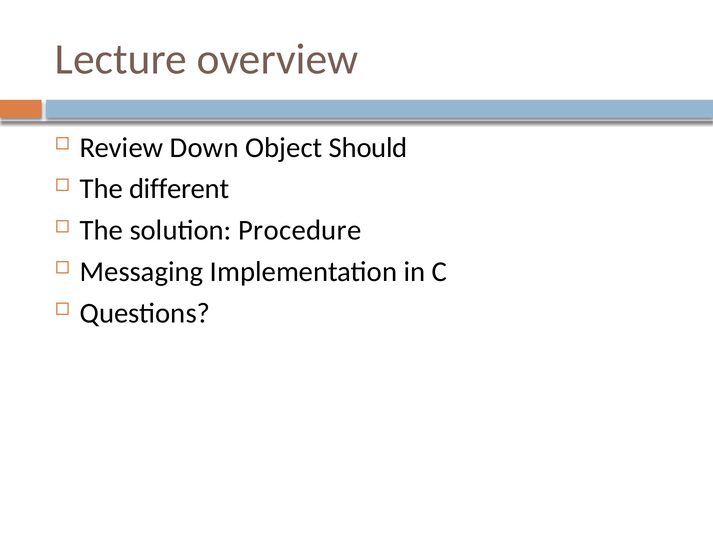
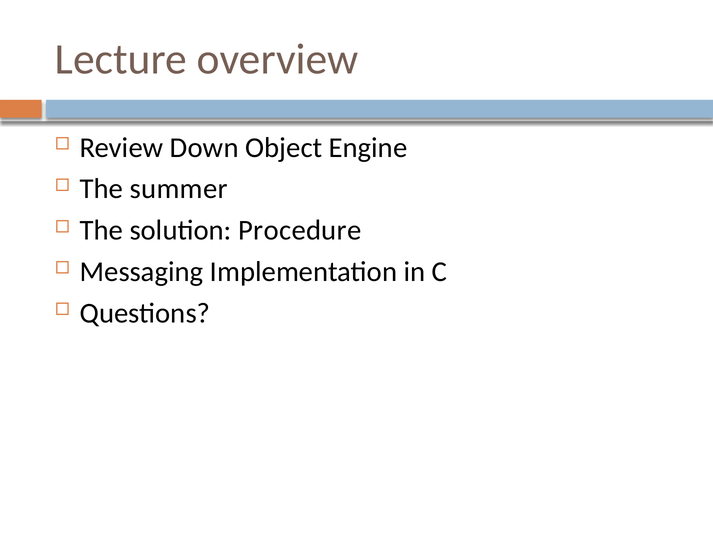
Should: Should -> Engine
different: different -> summer
